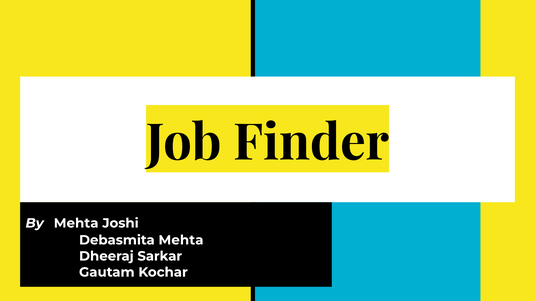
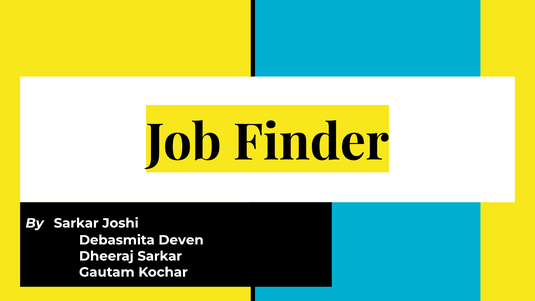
By Mehta: Mehta -> Sarkar
Debasmita Mehta: Mehta -> Deven
